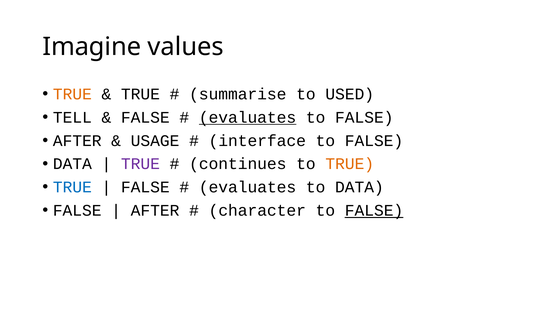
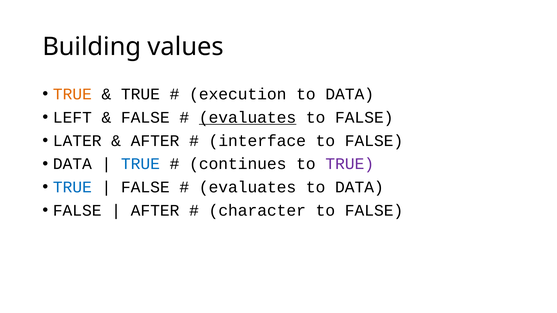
Imagine: Imagine -> Building
summarise: summarise -> execution
USED at (350, 94): USED -> DATA
TELL: TELL -> LEFT
AFTER at (77, 141): AFTER -> LATER
USAGE at (155, 141): USAGE -> AFTER
TRUE at (140, 164) colour: purple -> blue
TRUE at (350, 164) colour: orange -> purple
FALSE at (374, 211) underline: present -> none
